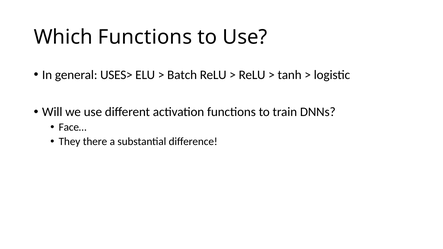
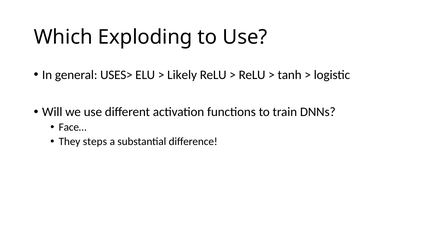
Which Functions: Functions -> Exploding
Batch: Batch -> Likely
there: there -> steps
